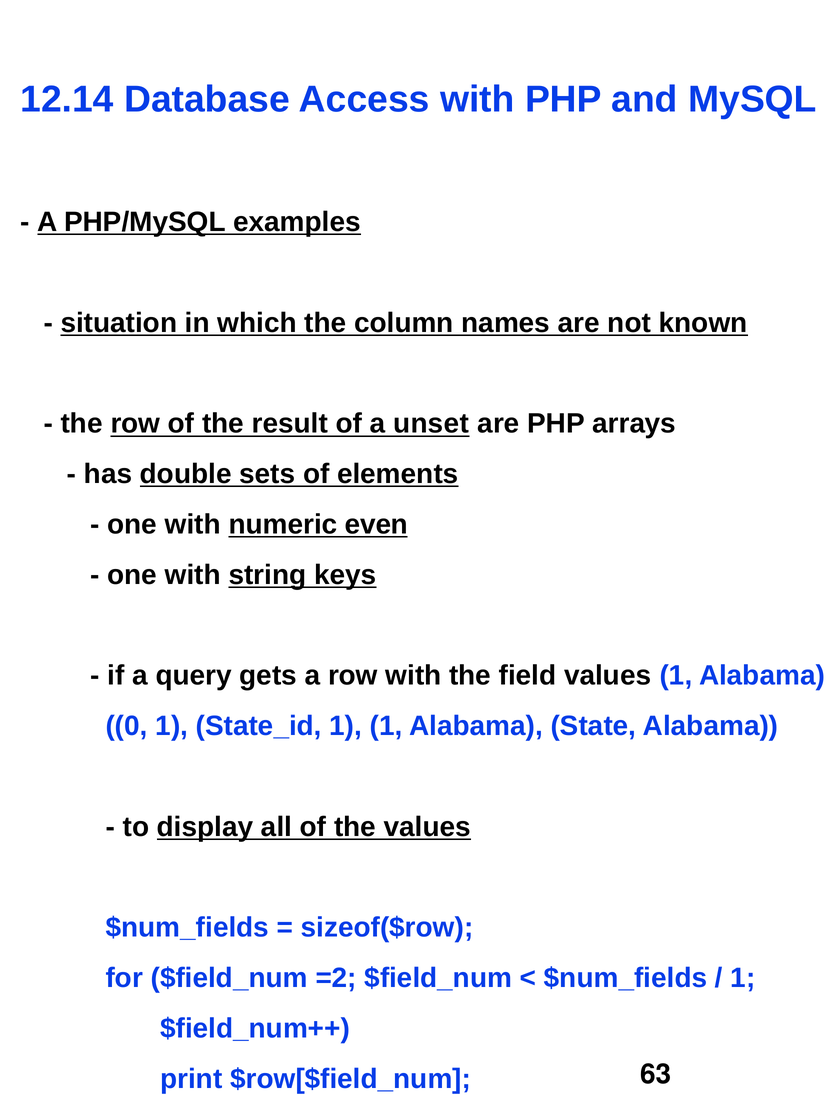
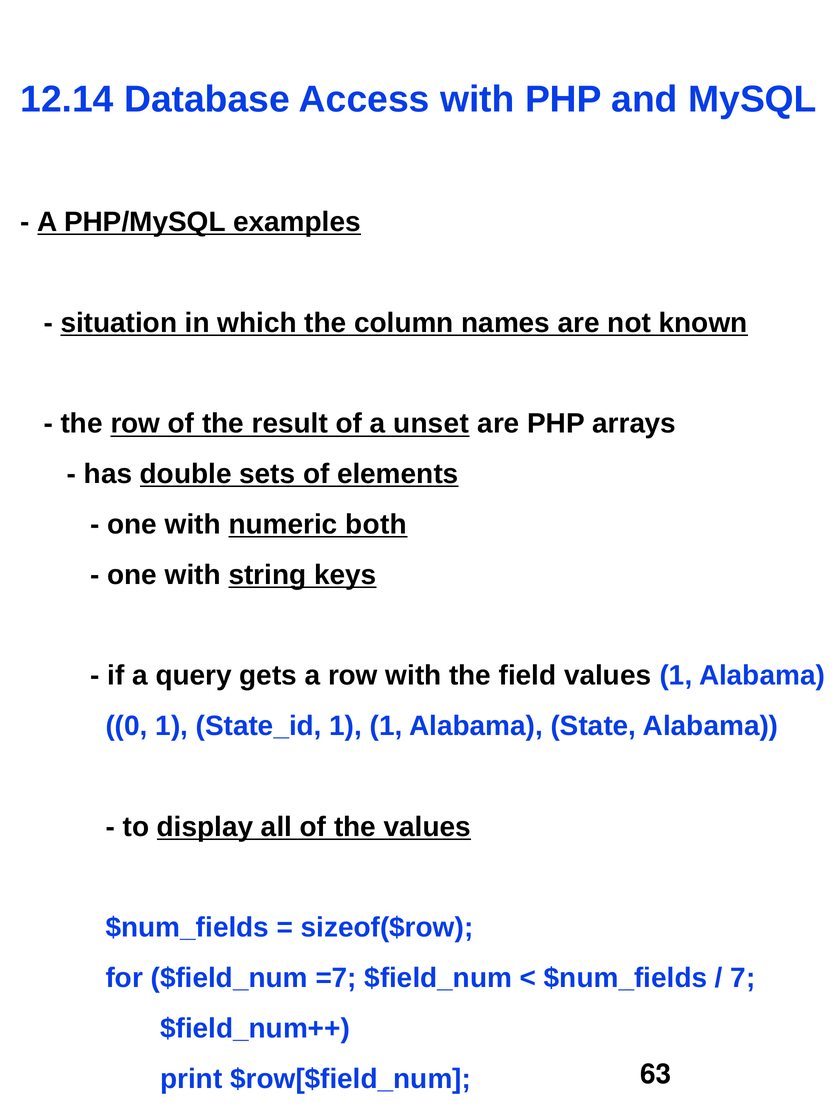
even: even -> both
=2: =2 -> =7
1 at (743, 978): 1 -> 7
